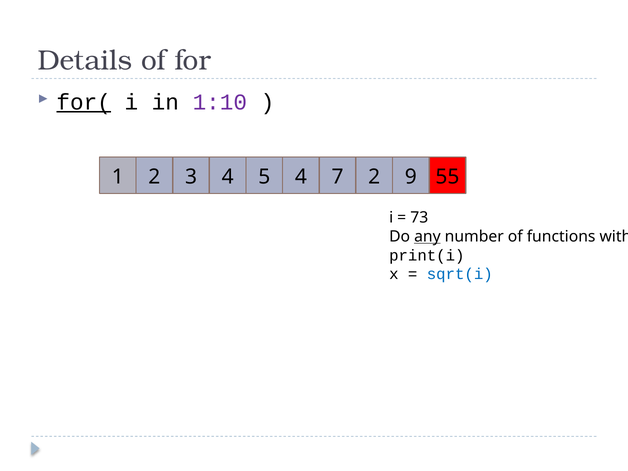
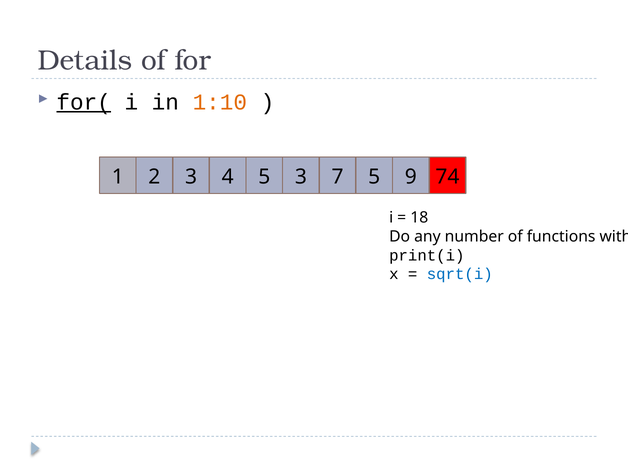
1:10 colour: purple -> orange
5 4: 4 -> 3
7 2: 2 -> 5
55: 55 -> 74
73: 73 -> 18
any underline: present -> none
